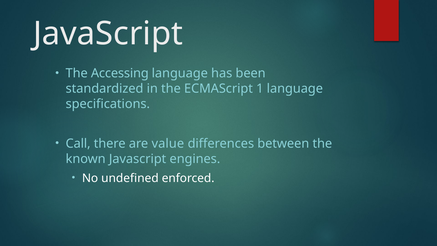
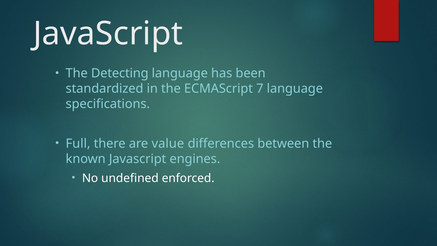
Accessing: Accessing -> Detecting
1: 1 -> 7
Call: Call -> Full
